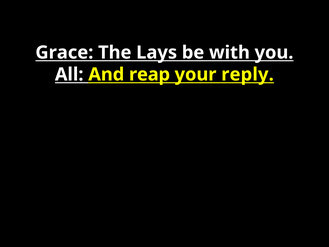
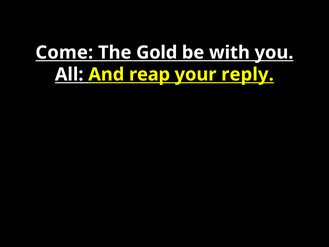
Grace: Grace -> Come
Lays: Lays -> Gold
